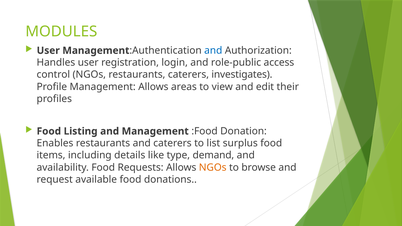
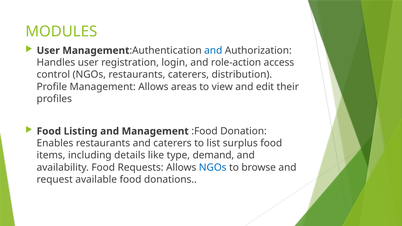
role-public: role-public -> role-action
investigates: investigates -> distribution
NGOs at (213, 167) colour: orange -> blue
